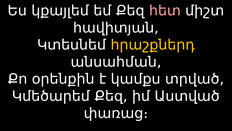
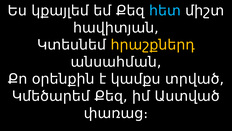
հետ colour: pink -> light blue
